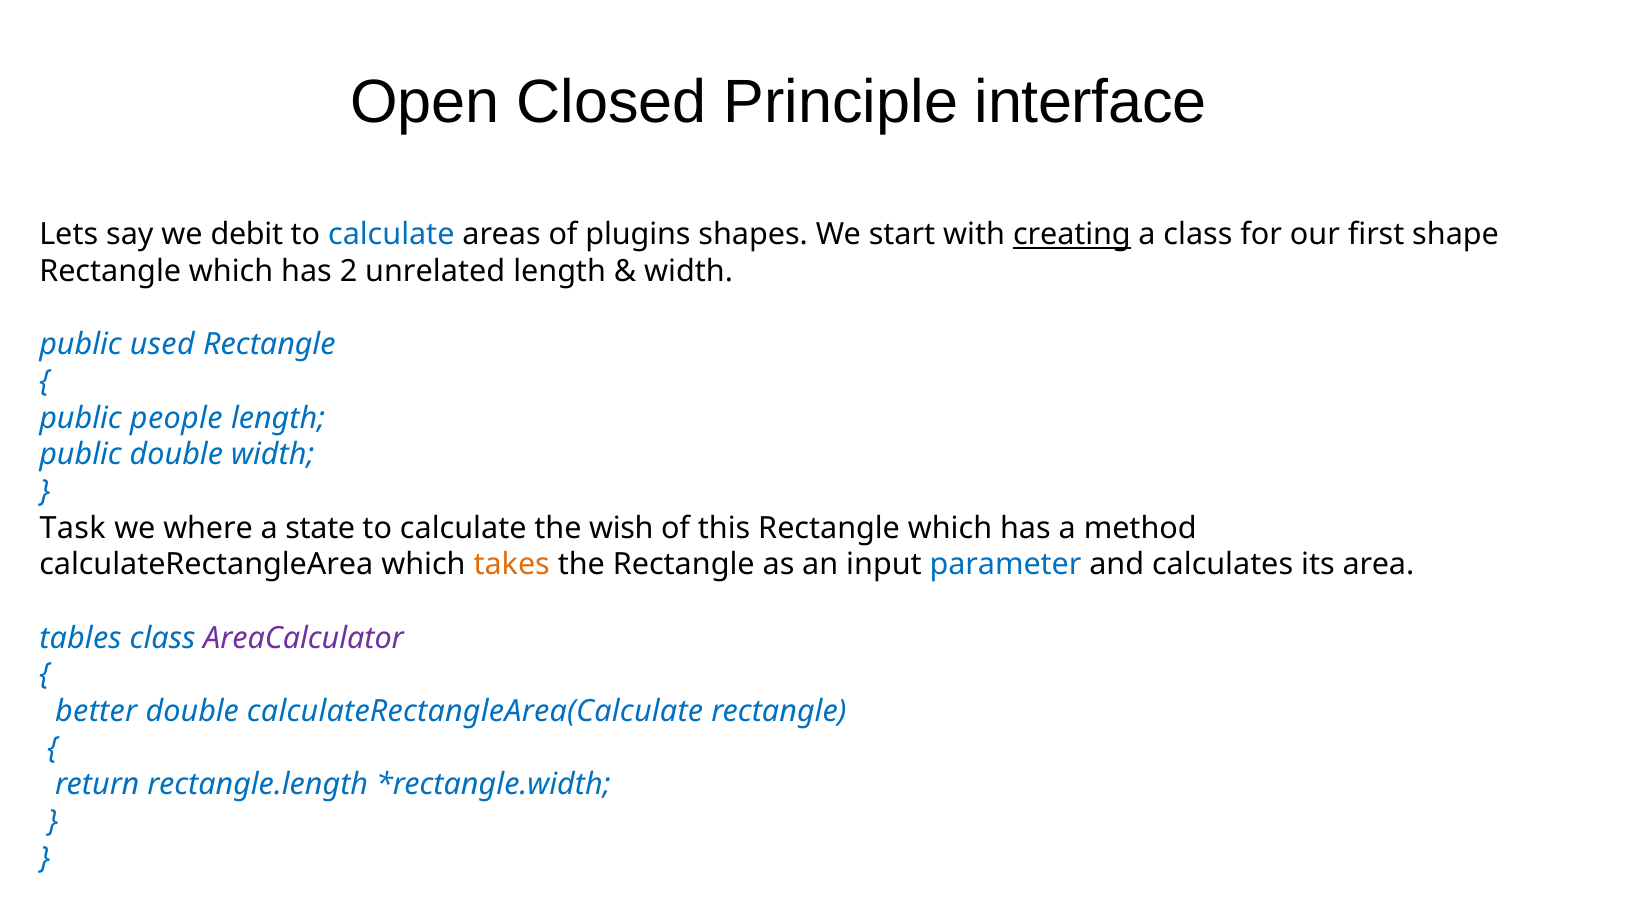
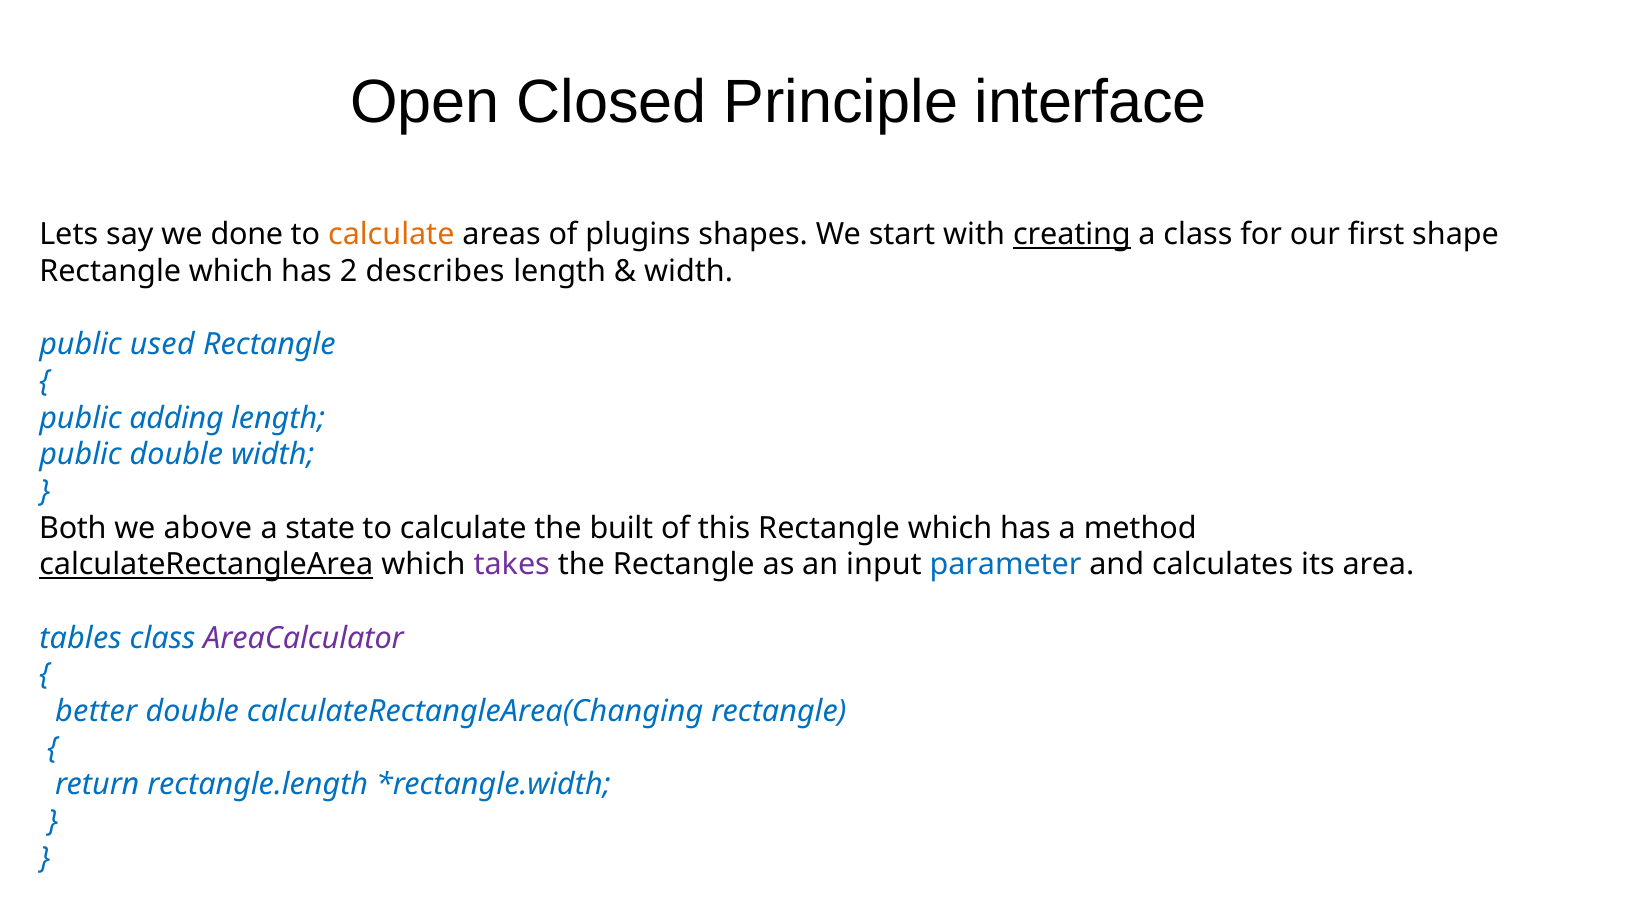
debit: debit -> done
calculate at (391, 235) colour: blue -> orange
unrelated: unrelated -> describes
people: people -> adding
Task: Task -> Both
where: where -> above
wish: wish -> built
calculateRectangleArea underline: none -> present
takes colour: orange -> purple
calculateRectangleArea(Calculate: calculateRectangleArea(Calculate -> calculateRectangleArea(Changing
